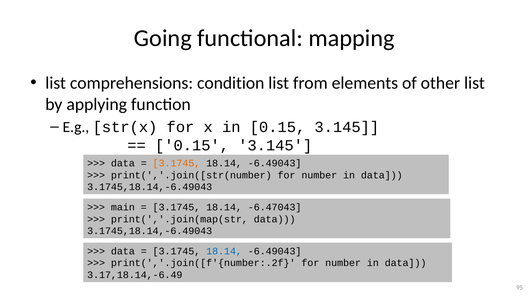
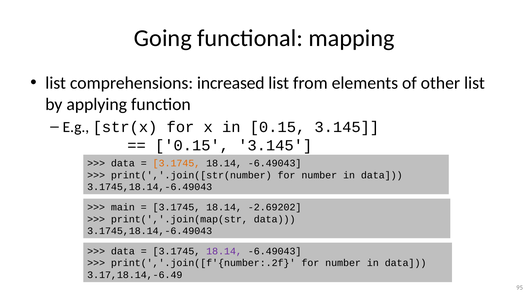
condition: condition -> increased
-6.47043: -6.47043 -> -2.69202
18.14 at (224, 252) colour: blue -> purple
